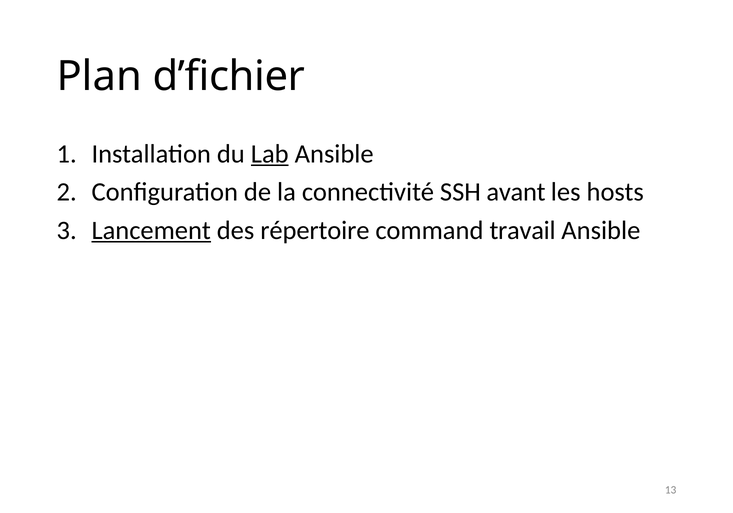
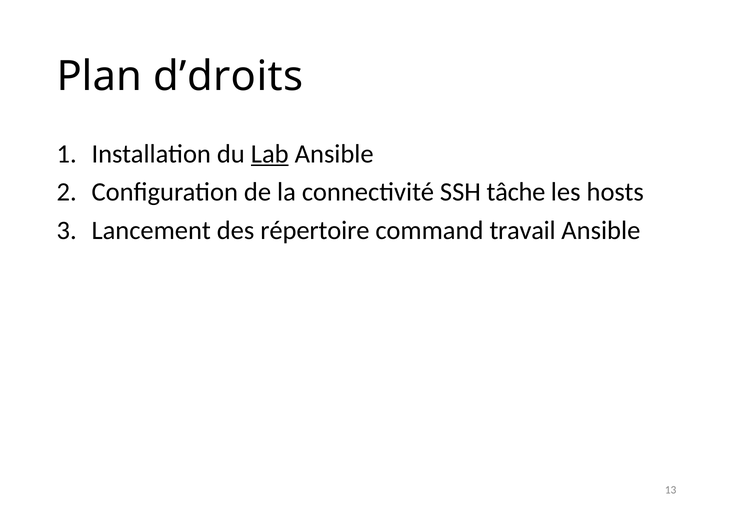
d’fichier: d’fichier -> d’droits
avant: avant -> tâche
Lancement underline: present -> none
